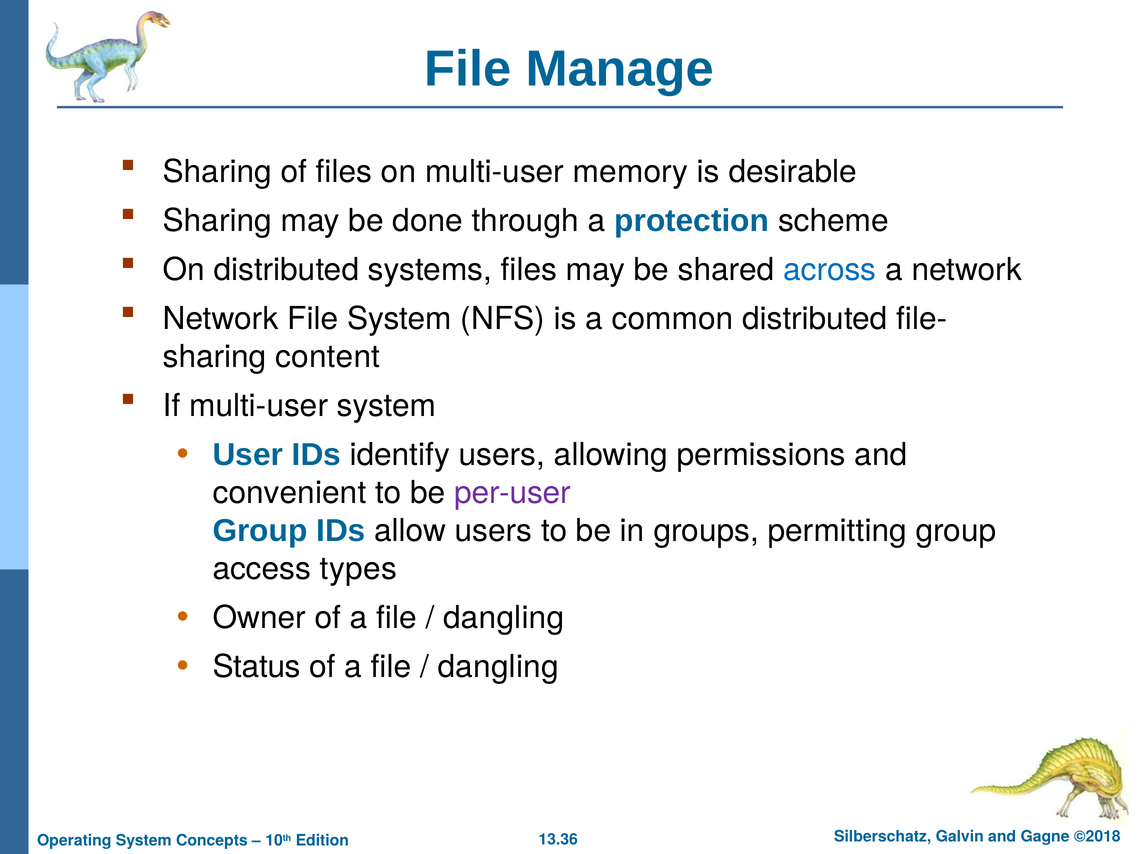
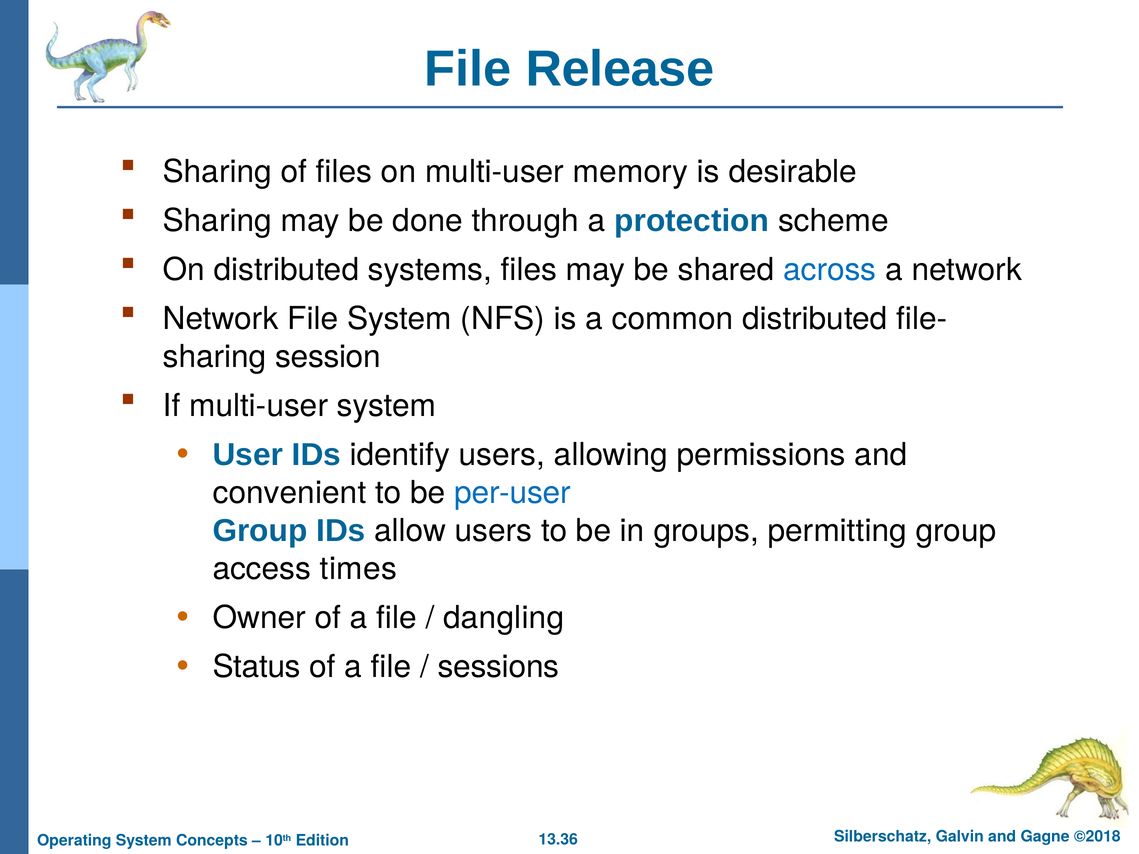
Manage: Manage -> Release
content: content -> session
per-user colour: purple -> blue
types: types -> times
dangling at (498, 667): dangling -> sessions
